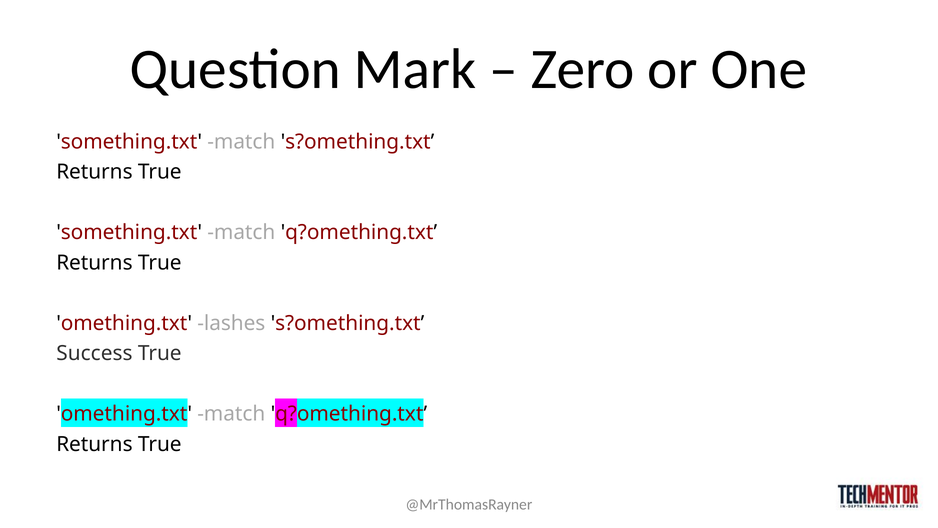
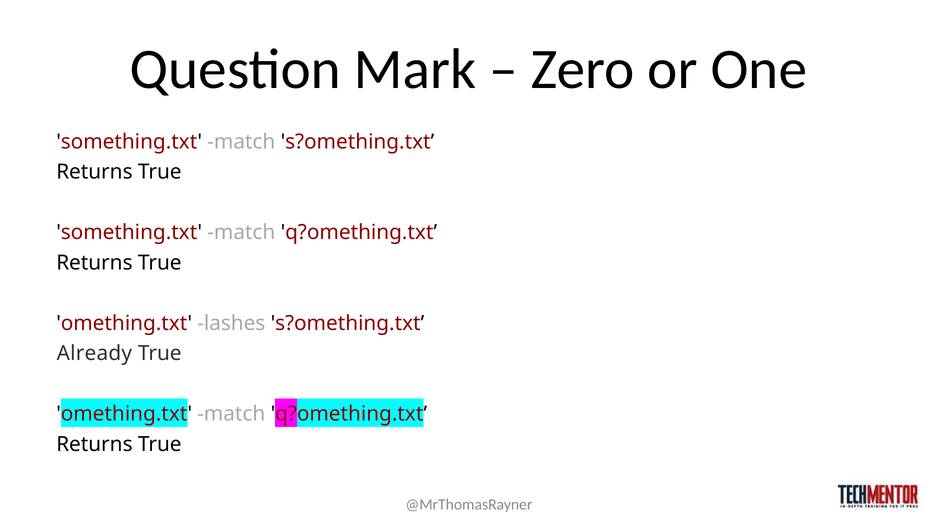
Success: Success -> Already
